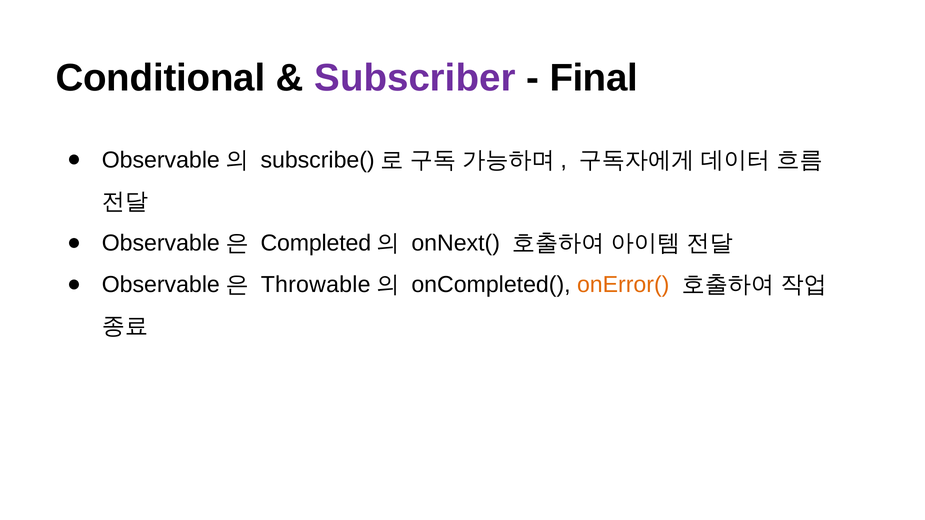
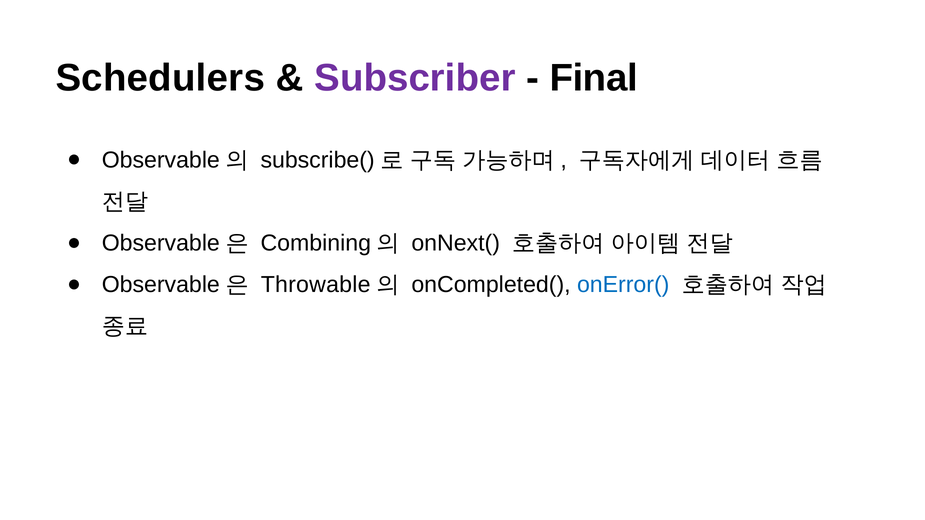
Conditional: Conditional -> Schedulers
Completed: Completed -> Combining
onError( colour: orange -> blue
